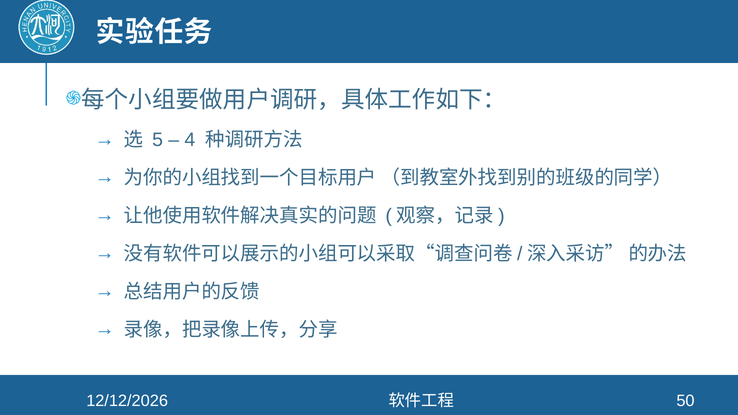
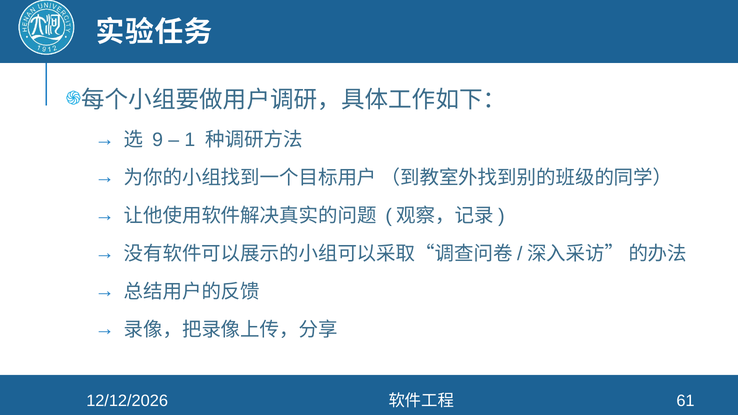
5: 5 -> 9
4: 4 -> 1
50: 50 -> 61
